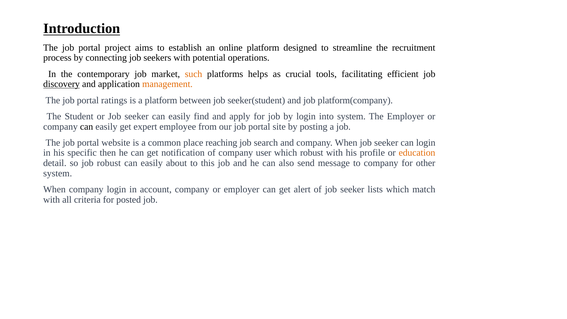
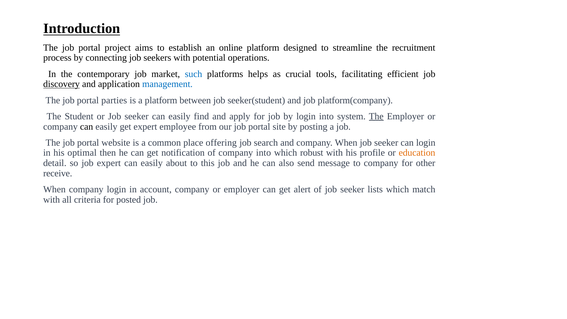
such colour: orange -> blue
management colour: orange -> blue
ratings: ratings -> parties
The at (376, 116) underline: none -> present
reaching: reaching -> offering
specific: specific -> optimal
company user: user -> into
job robust: robust -> expert
system at (58, 173): system -> receive
